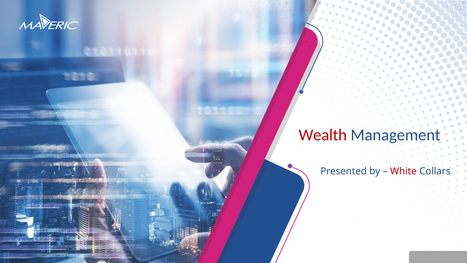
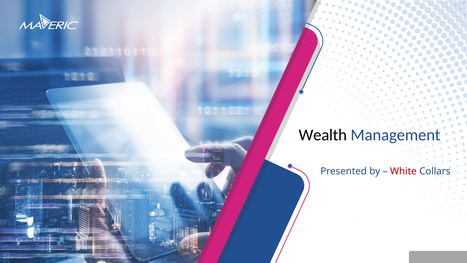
Wealth colour: red -> black
